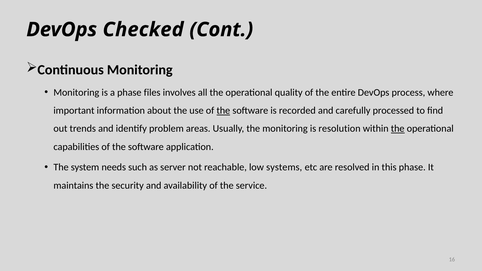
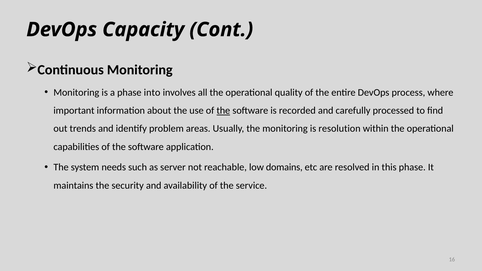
Checked: Checked -> Capacity
files: files -> into
the at (398, 129) underline: present -> none
systems: systems -> domains
